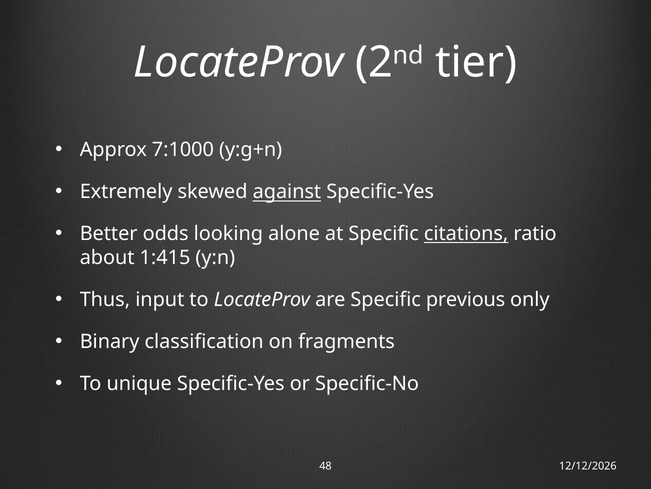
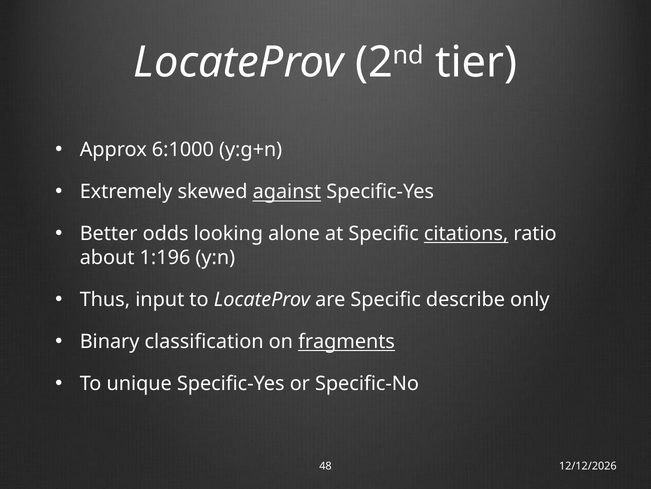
7:1000: 7:1000 -> 6:1000
1:415: 1:415 -> 1:196
previous: previous -> describe
fragments underline: none -> present
